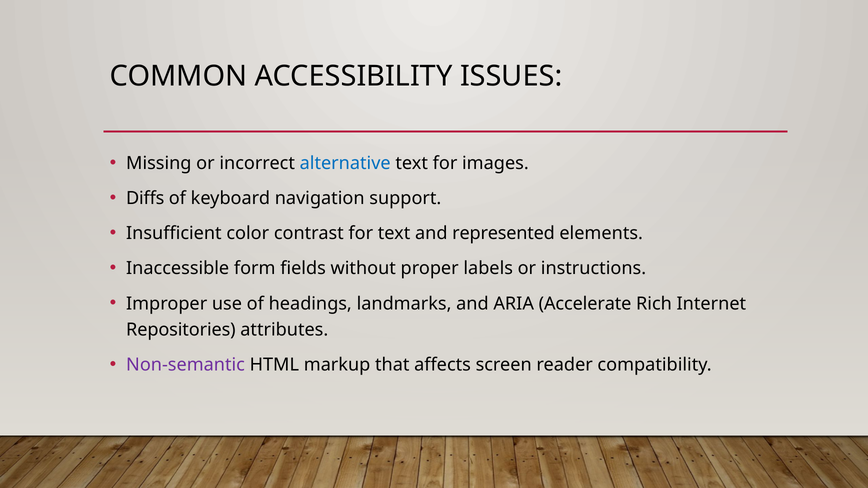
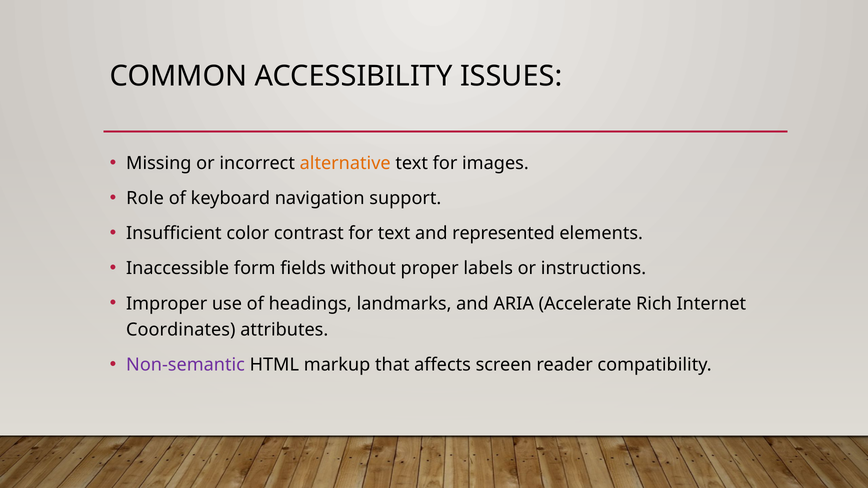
alternative colour: blue -> orange
Diffs: Diffs -> Role
Repositories: Repositories -> Coordinates
